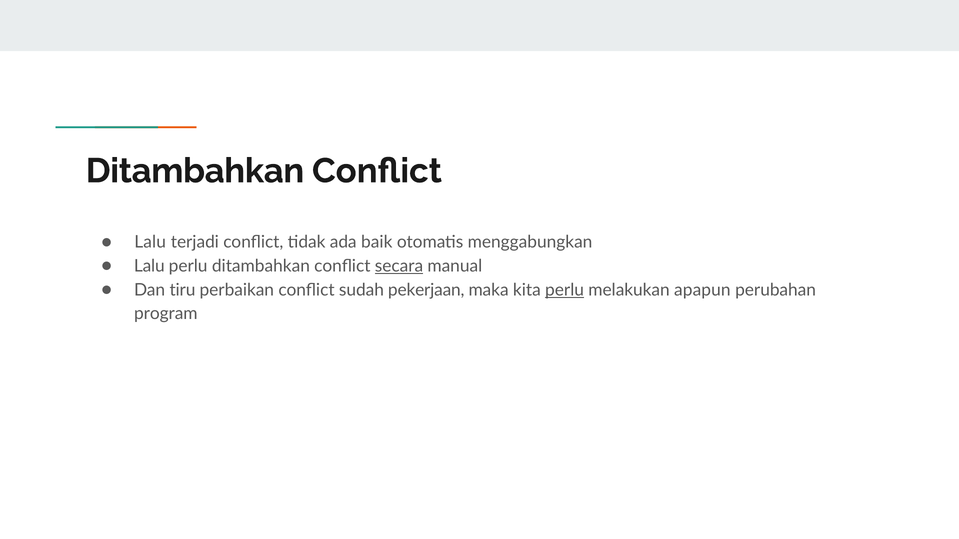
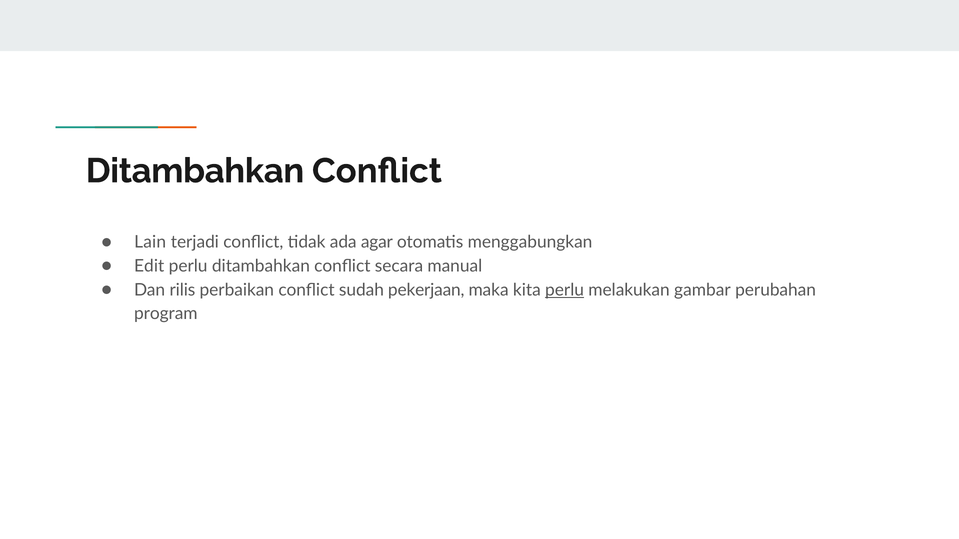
Lalu at (150, 242): Lalu -> Lain
baik: baik -> agar
Lalu at (149, 266): Lalu -> Edit
secara underline: present -> none
tiru: tiru -> rilis
apapun: apapun -> gambar
